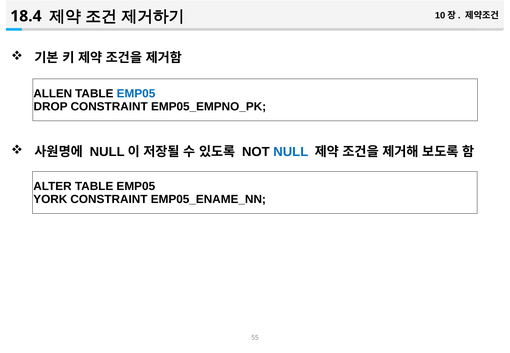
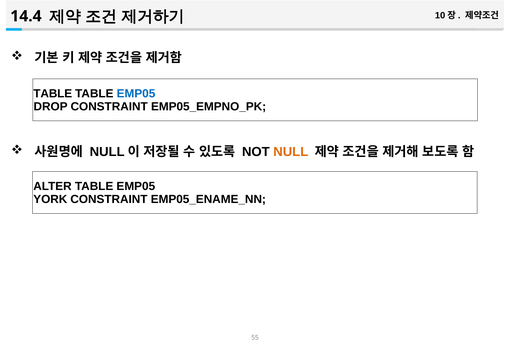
18.4: 18.4 -> 14.4
ALLEN at (53, 94): ALLEN -> TABLE
NULL colour: blue -> orange
